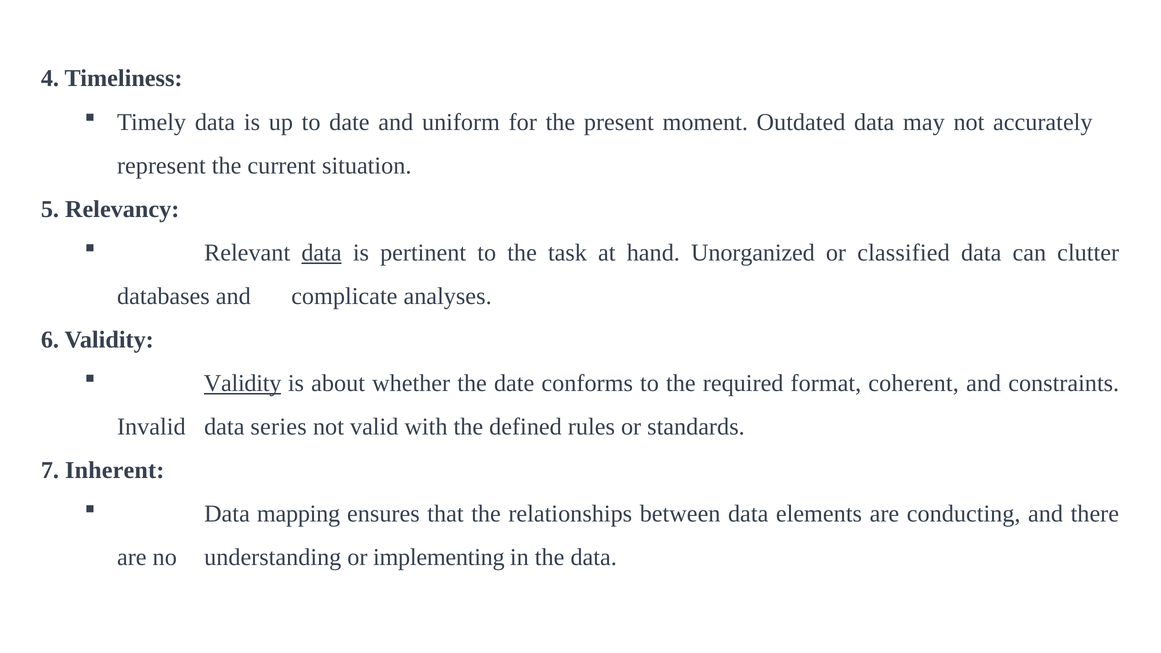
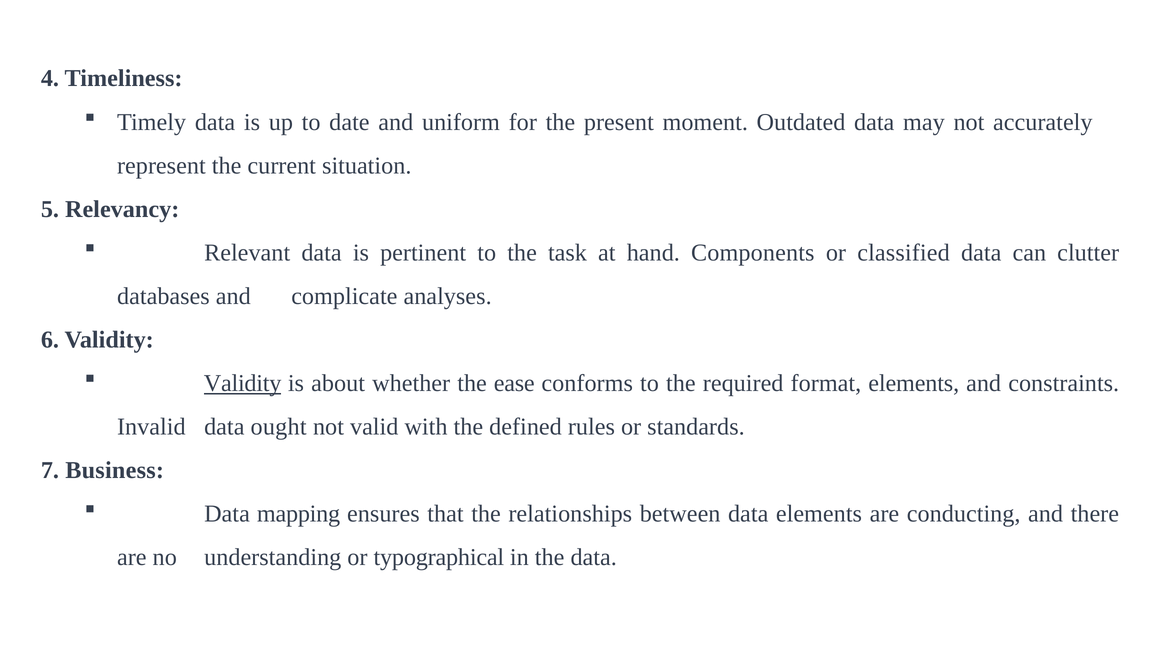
data at (322, 253) underline: present -> none
Unorganized: Unorganized -> Components
the date: date -> ease
format coherent: coherent -> elements
series: series -> ought
Inherent: Inherent -> Business
implementing: implementing -> typographical
